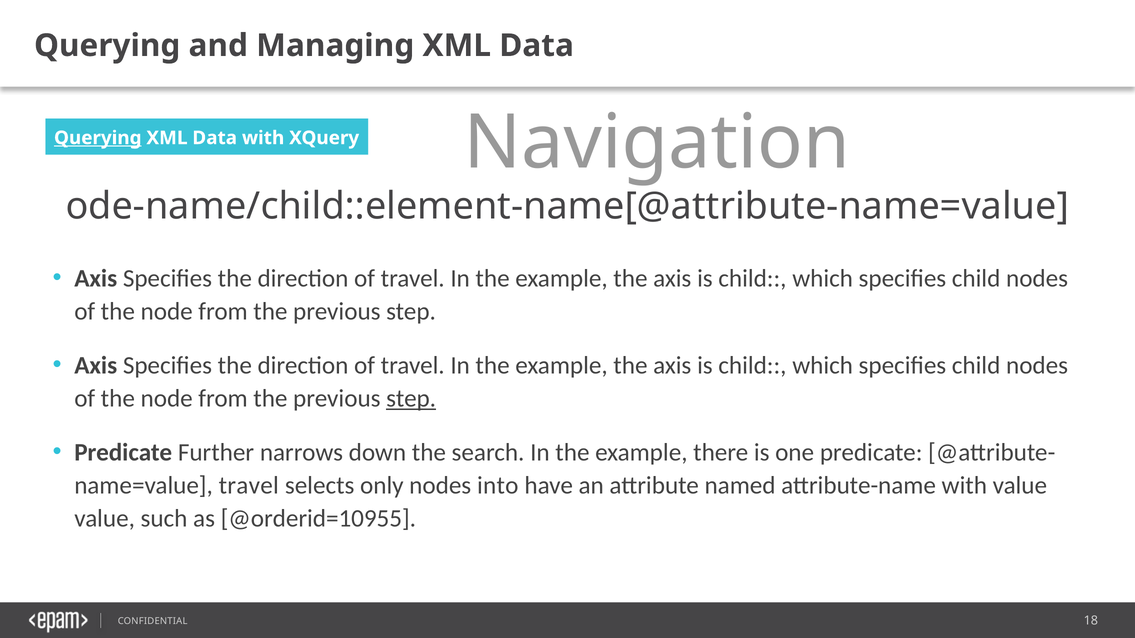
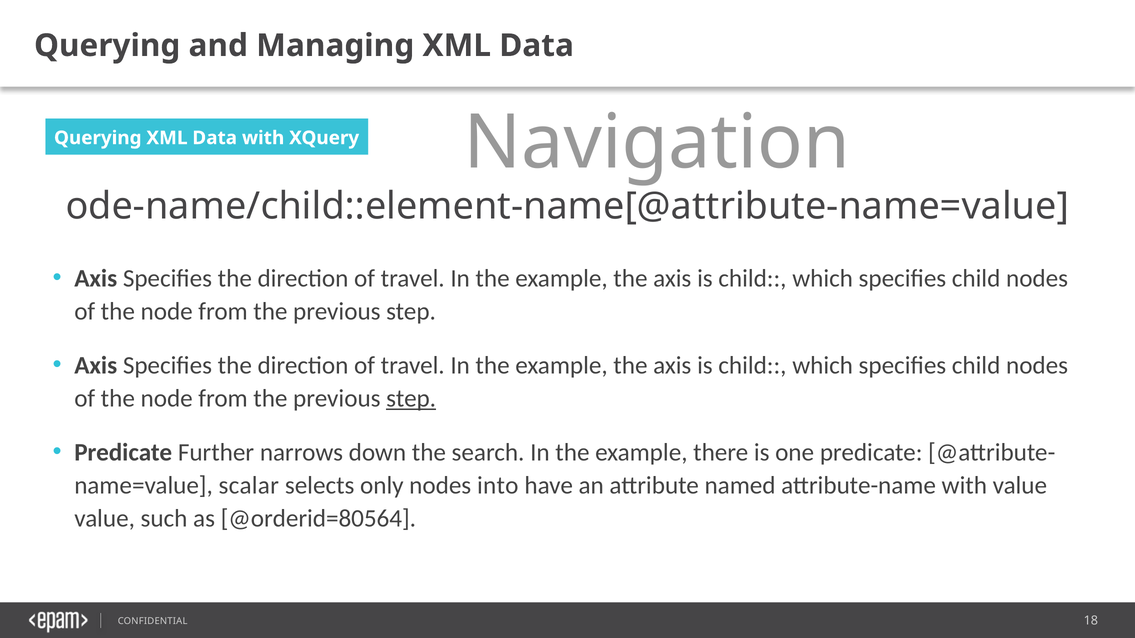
Querying at (98, 138) underline: present -> none
travel at (249, 486): travel -> scalar
@orderid=10955: @orderid=10955 -> @orderid=80564
